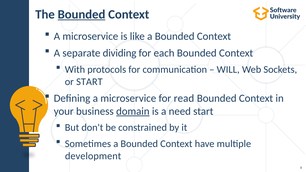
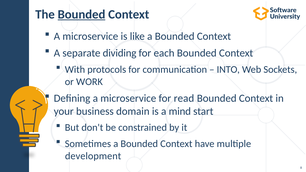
WILL: WILL -> INTO
or START: START -> WORK
domain underline: present -> none
need: need -> mind
